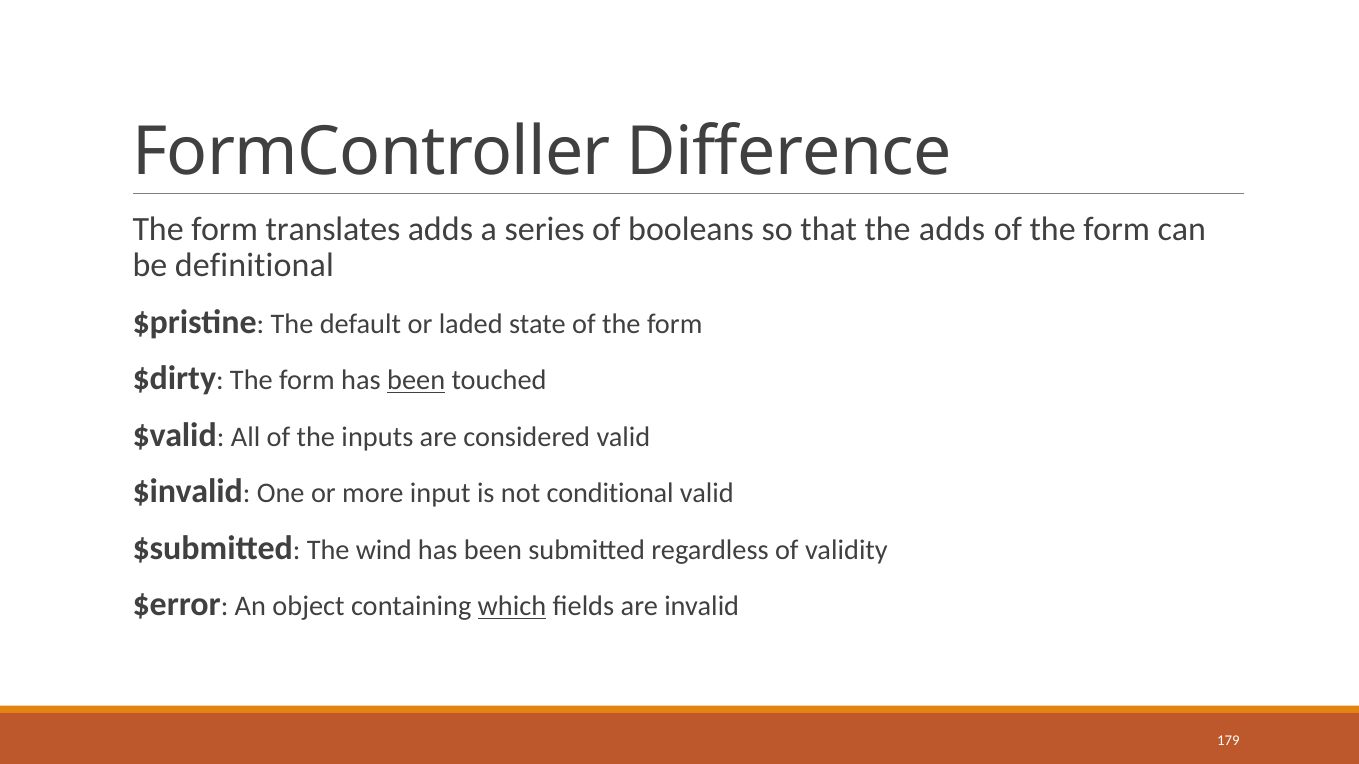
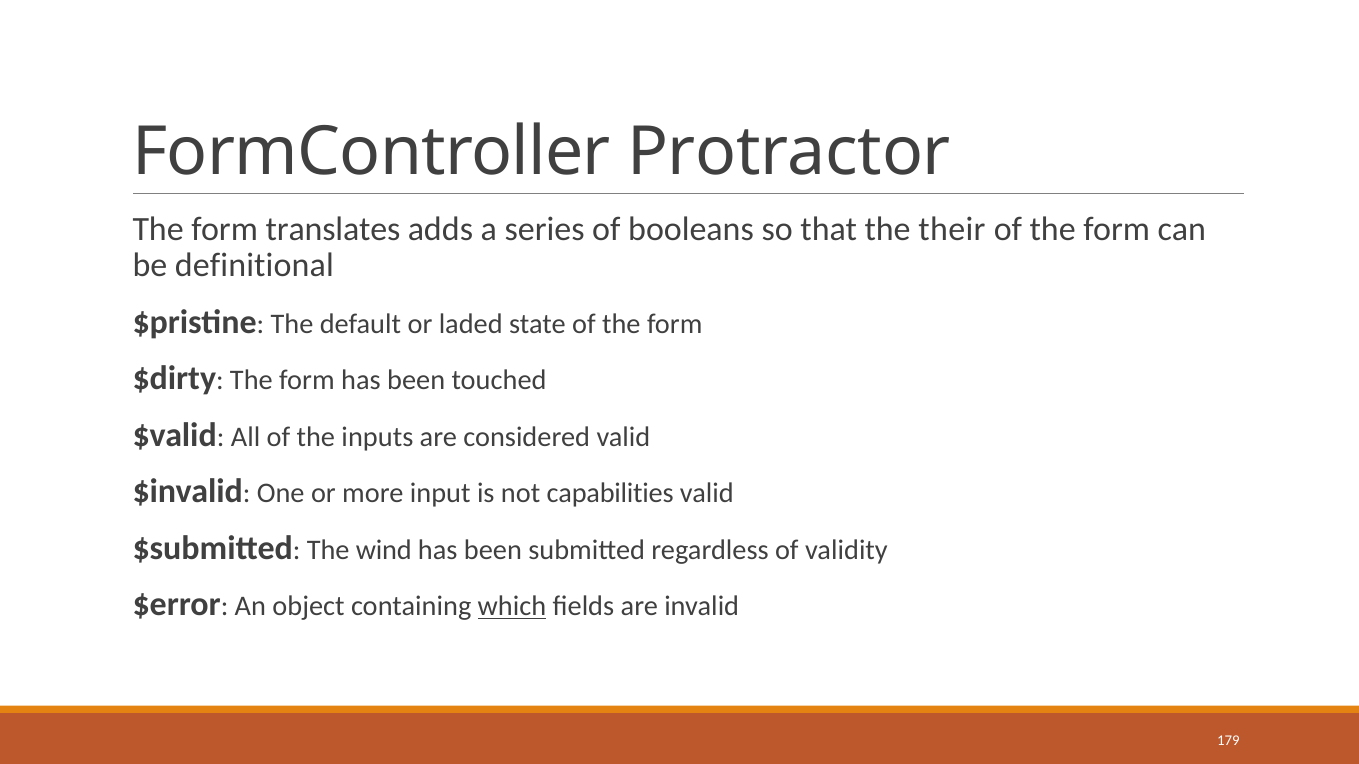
Difference: Difference -> Protractor
the adds: adds -> their
been at (416, 381) underline: present -> none
conditional: conditional -> capabilities
